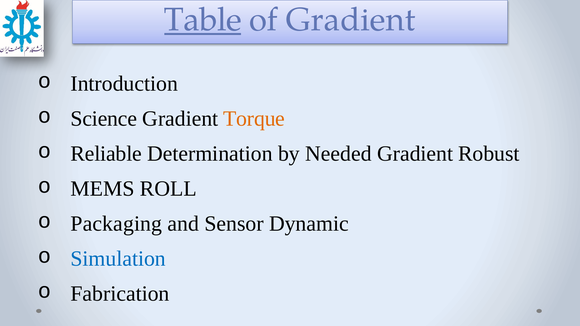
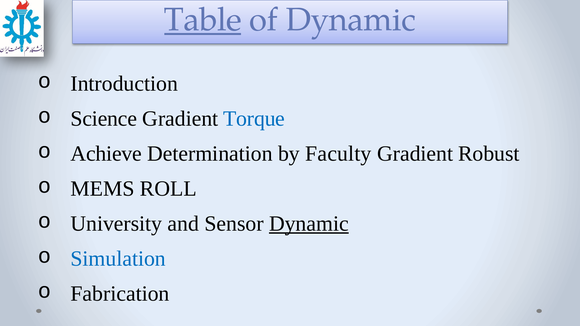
of Gradient: Gradient -> Dynamic
Torque colour: orange -> blue
Reliable: Reliable -> Achieve
Needed: Needed -> Faculty
Packaging: Packaging -> University
Dynamic at (309, 224) underline: none -> present
